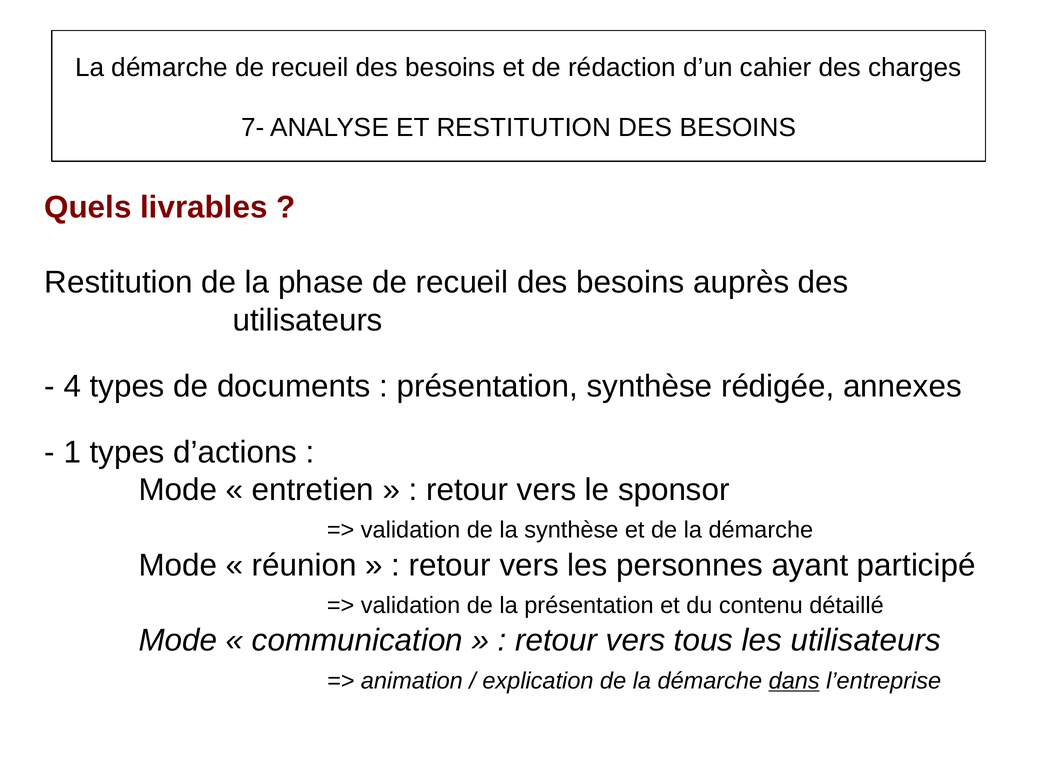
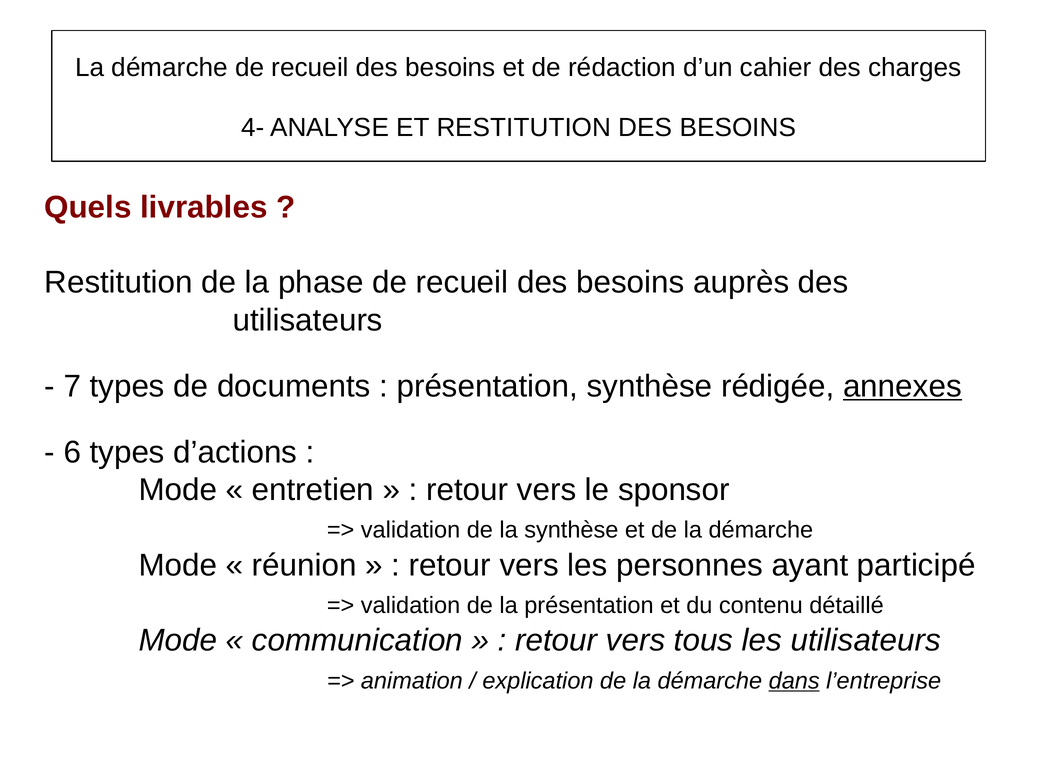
7-: 7- -> 4-
4: 4 -> 7
annexes underline: none -> present
1: 1 -> 6
